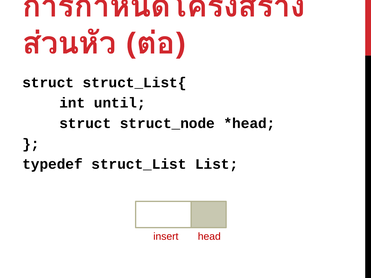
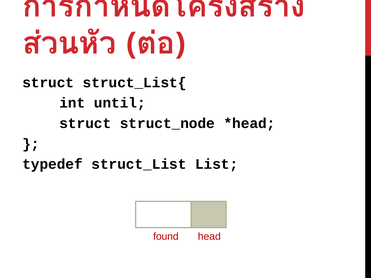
insert: insert -> found
